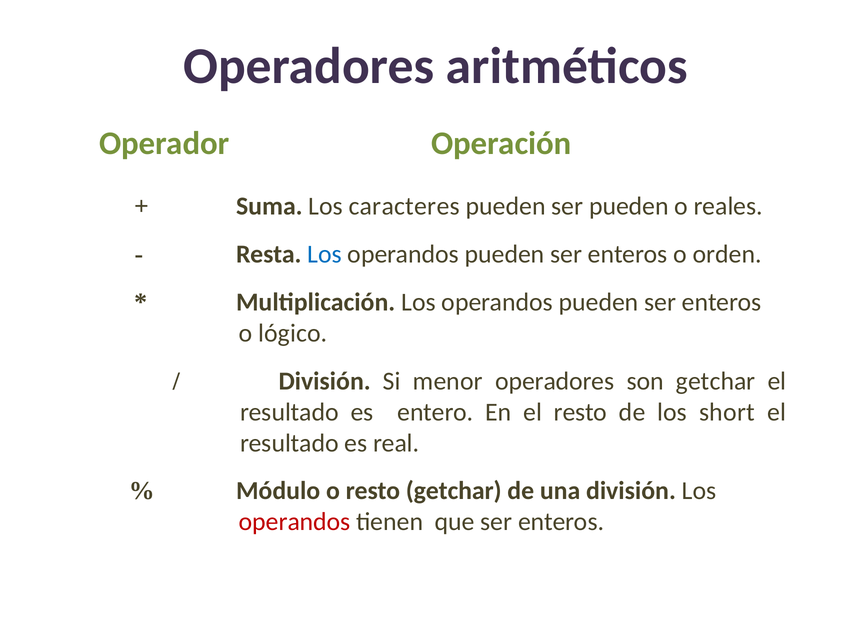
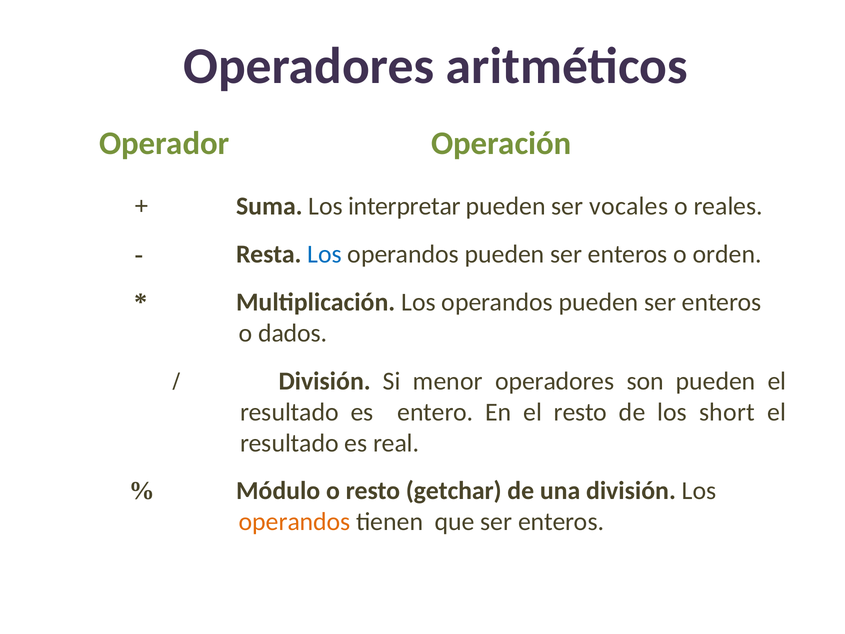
caracteres: caracteres -> interpretar
ser pueden: pueden -> vocales
lógico: lógico -> dados
son getchar: getchar -> pueden
operandos at (295, 522) colour: red -> orange
